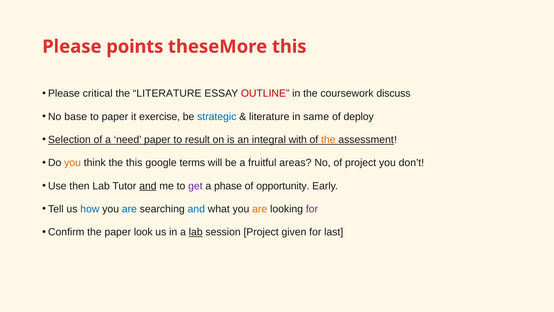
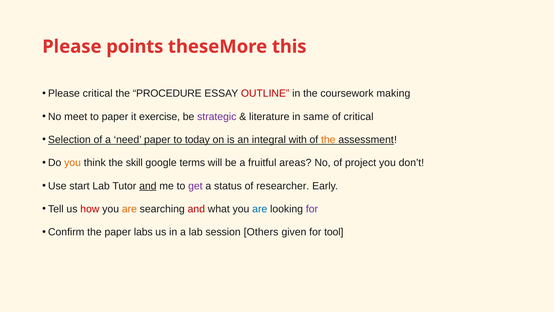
the LITERATURE: LITERATURE -> PROCEDURE
discuss: discuss -> making
base: base -> meet
strategic colour: blue -> purple
of deploy: deploy -> critical
result: result -> today
the this: this -> skill
then: then -> start
phase: phase -> status
opportunity: opportunity -> researcher
how colour: blue -> red
are at (129, 209) colour: blue -> orange
and at (196, 209) colour: blue -> red
are at (260, 209) colour: orange -> blue
look: look -> labs
lab at (196, 232) underline: present -> none
session Project: Project -> Others
last: last -> tool
